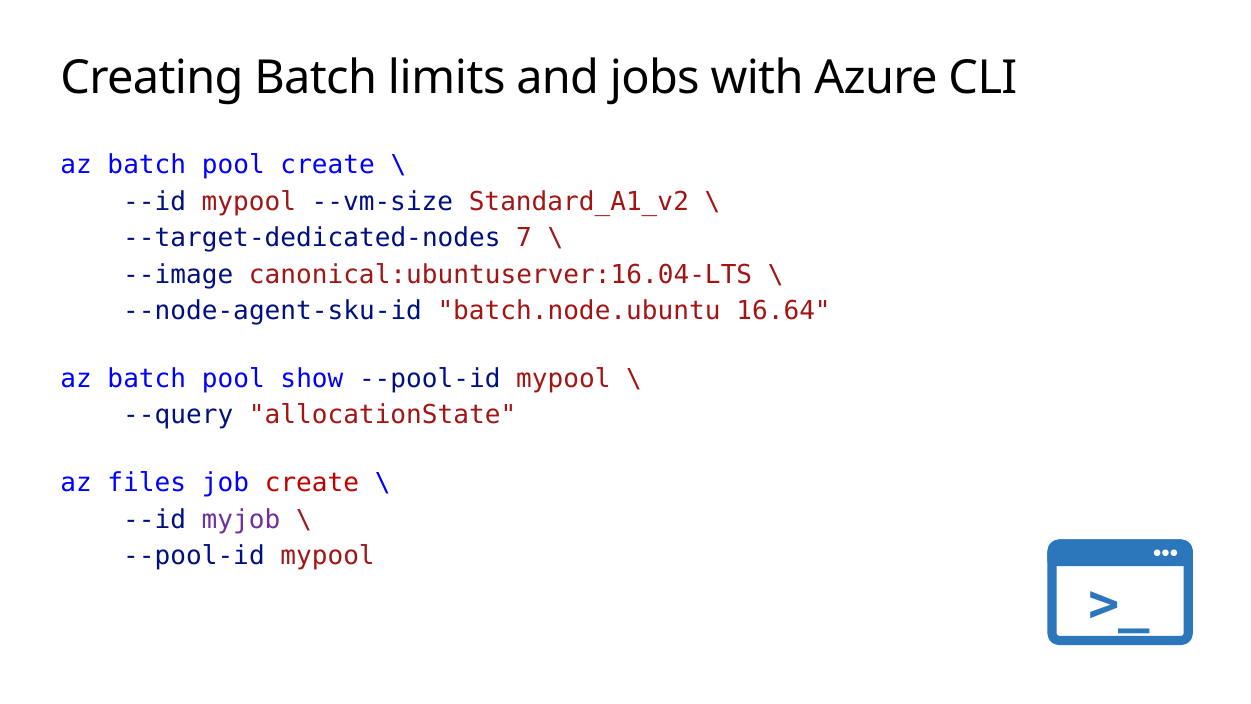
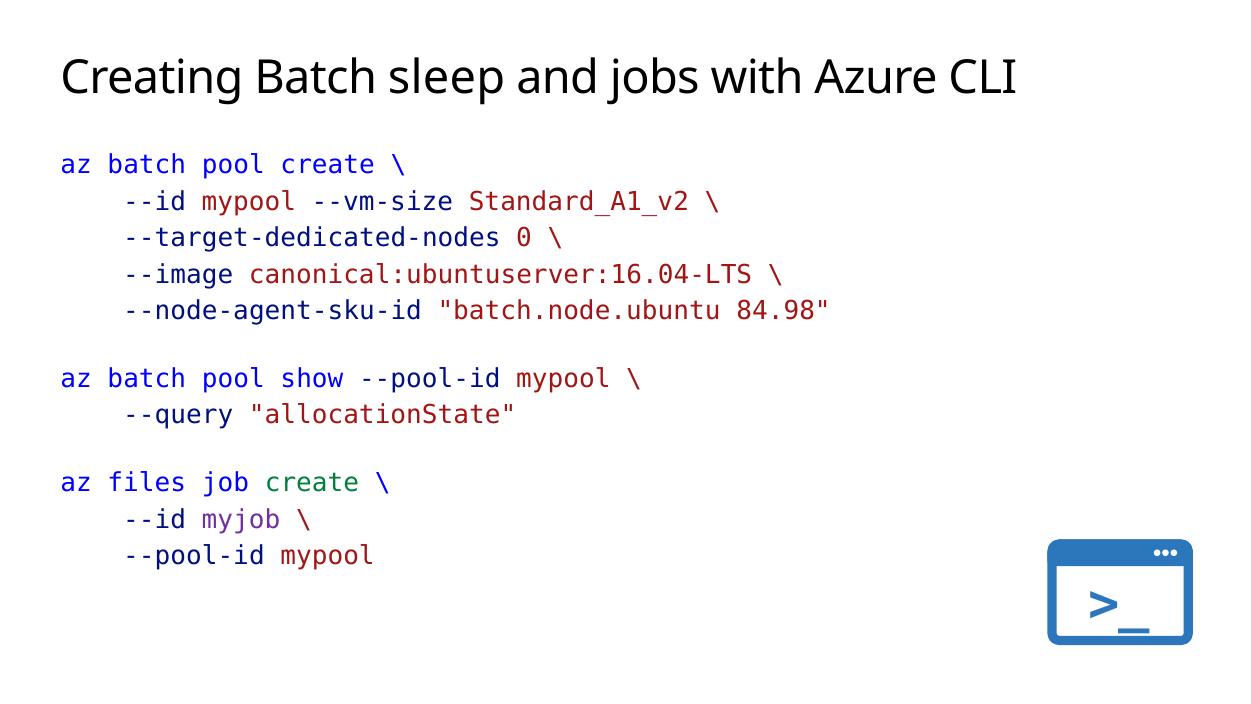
limits: limits -> sleep
7: 7 -> 0
16.64: 16.64 -> 84.98
create at (312, 483) colour: red -> green
